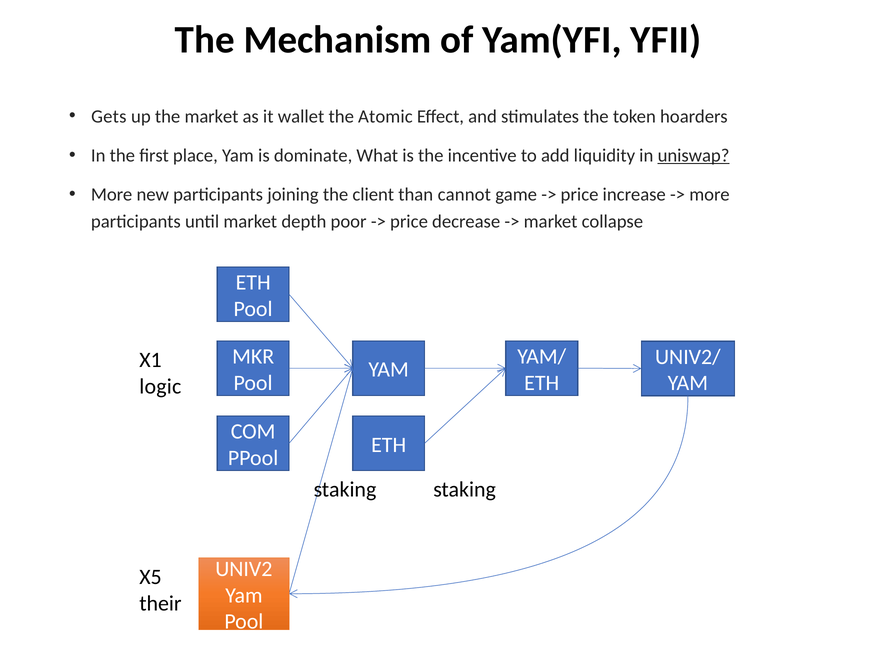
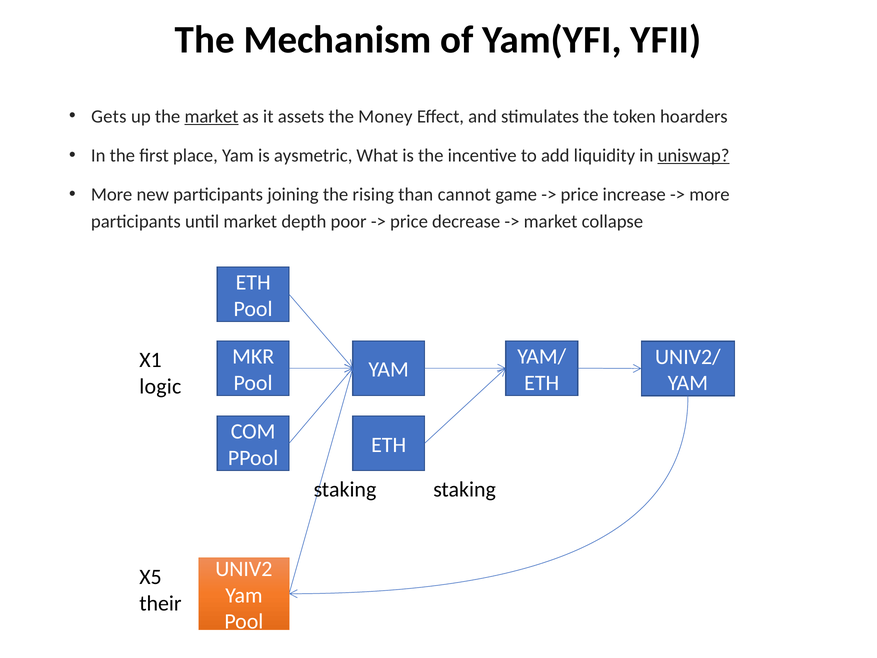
market at (211, 116) underline: none -> present
wallet: wallet -> assets
Atomic: Atomic -> Money
dominate: dominate -> aysmetric
client: client -> rising
